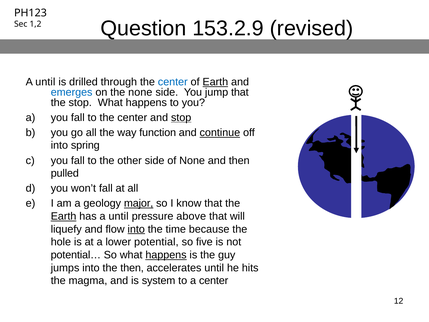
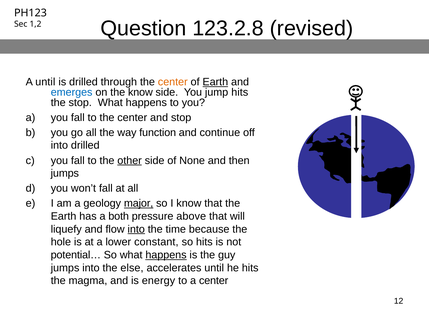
153.2.9: 153.2.9 -> 123.2.8
center at (173, 82) colour: blue -> orange
the none: none -> know
jump that: that -> hits
stop at (181, 117) underline: present -> none
continue underline: present -> none
into spring: spring -> drilled
other underline: none -> present
pulled at (65, 173): pulled -> jumps
Earth at (64, 216) underline: present -> none
has a until: until -> both
potential: potential -> constant
so five: five -> hits
the then: then -> else
system: system -> energy
